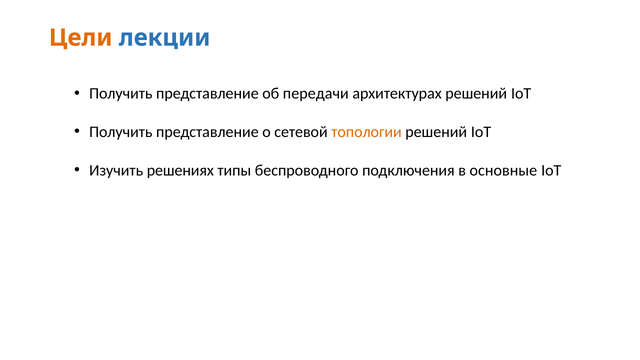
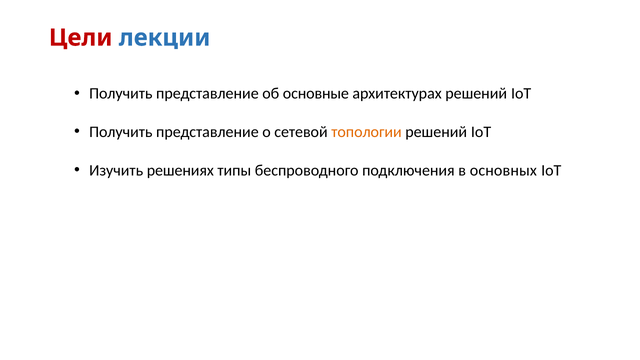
Цели colour: orange -> red
передачи: передачи -> основные
основные: основные -> основных
